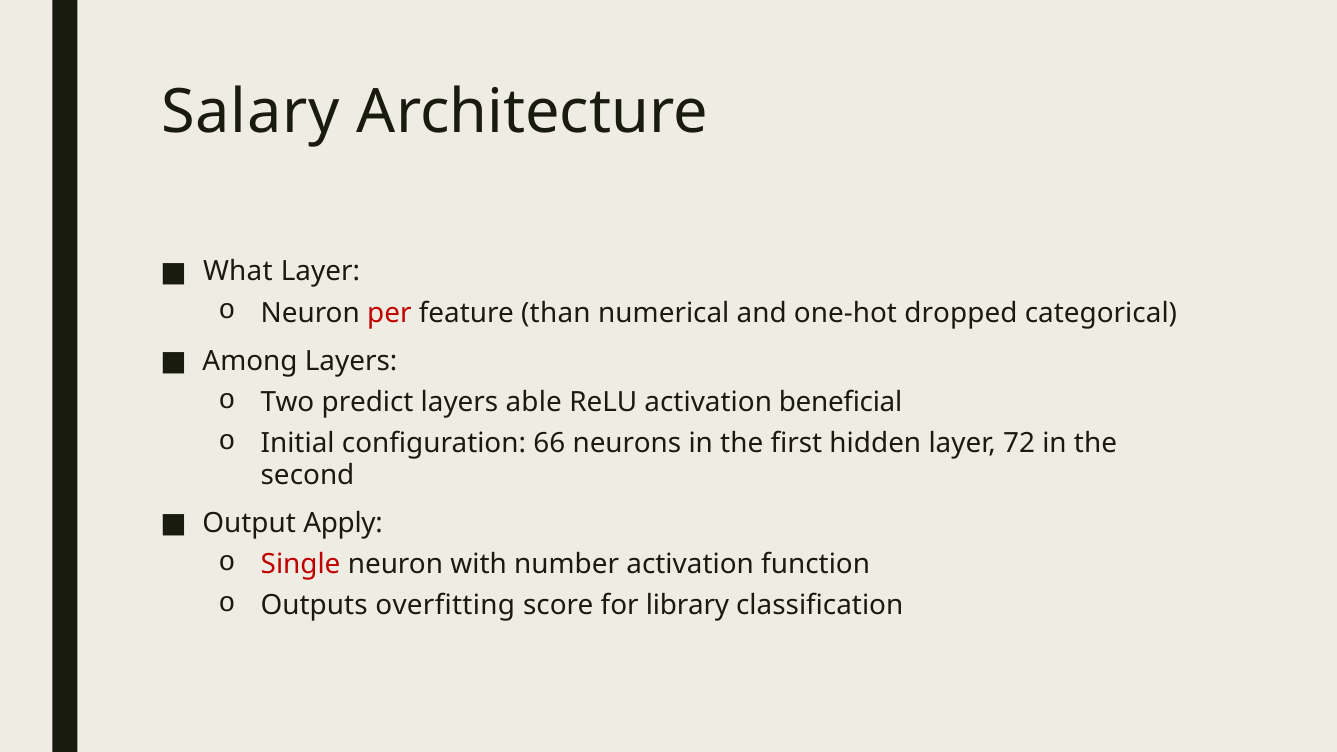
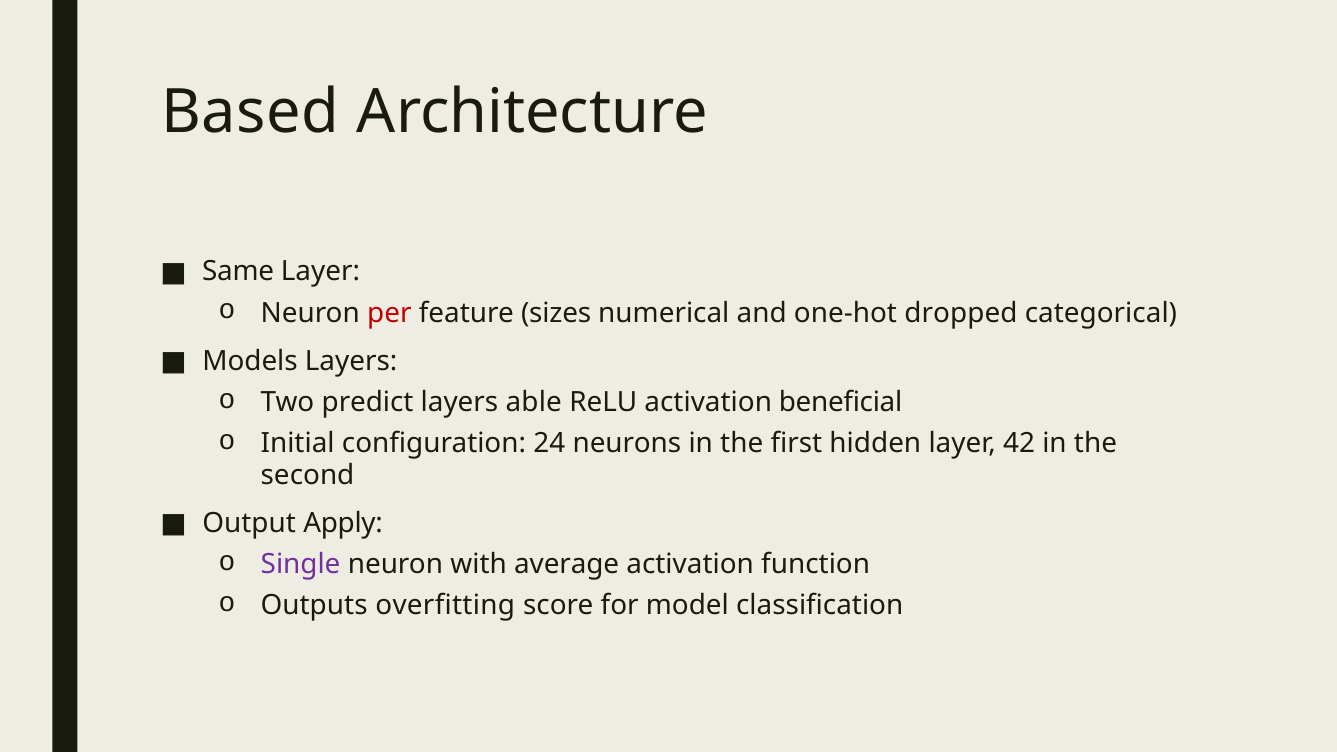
Salary: Salary -> Based
What: What -> Same
than: than -> sizes
Among: Among -> Models
66: 66 -> 24
72: 72 -> 42
Single colour: red -> purple
number: number -> average
library: library -> model
